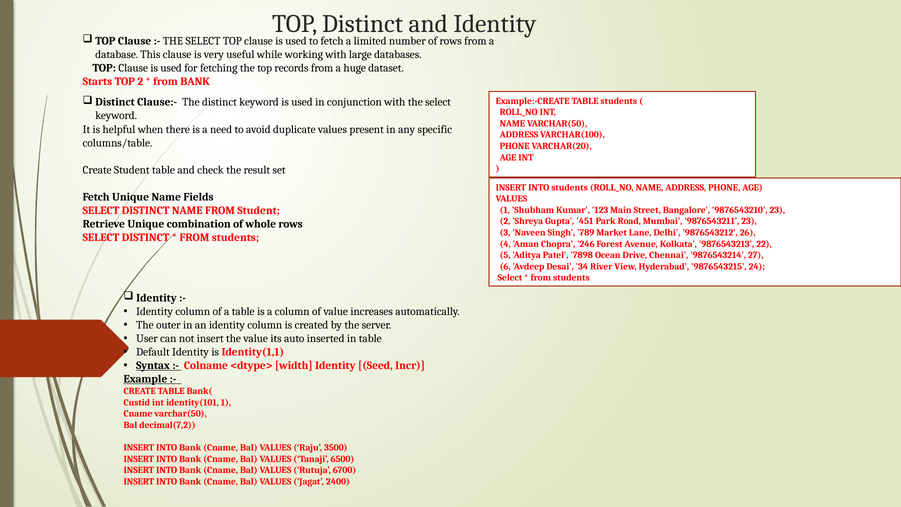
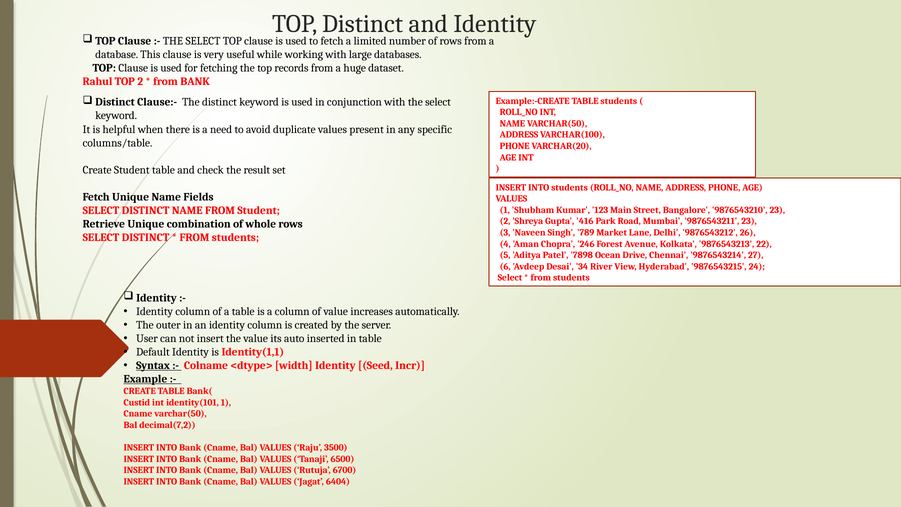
Starts: Starts -> Rahul
451: 451 -> 416
2400: 2400 -> 6404
